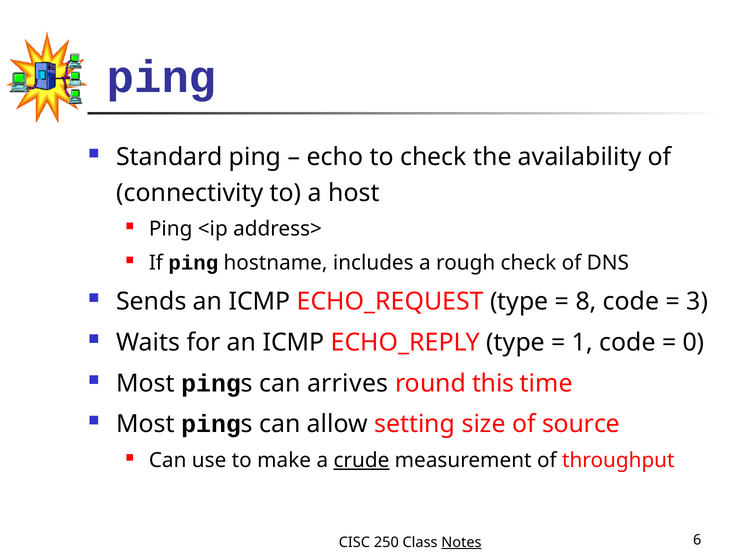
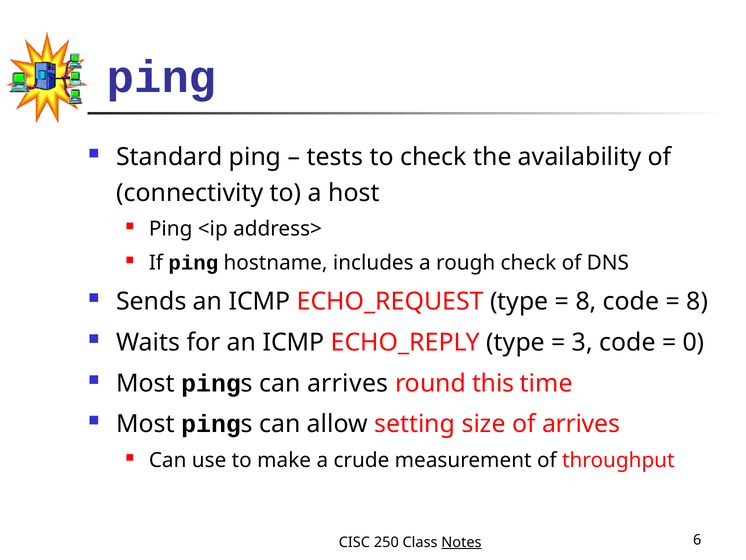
echo: echo -> tests
3 at (697, 301): 3 -> 8
1: 1 -> 3
of source: source -> arrives
crude underline: present -> none
